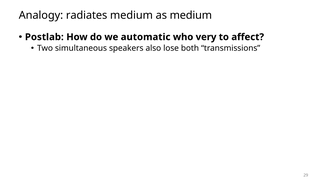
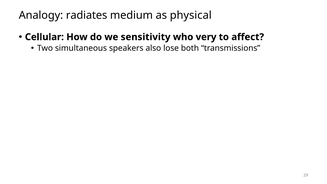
as medium: medium -> physical
Postlab: Postlab -> Cellular
automatic: automatic -> sensitivity
